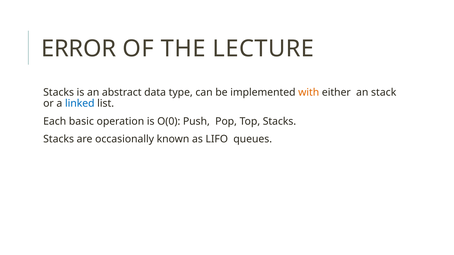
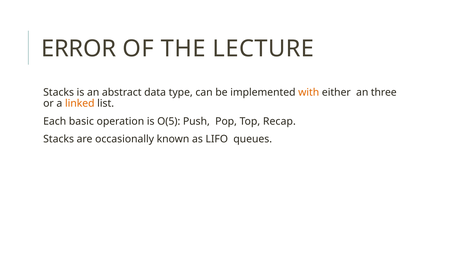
stack: stack -> three
linked colour: blue -> orange
O(0: O(0 -> O(5
Top Stacks: Stacks -> Recap
